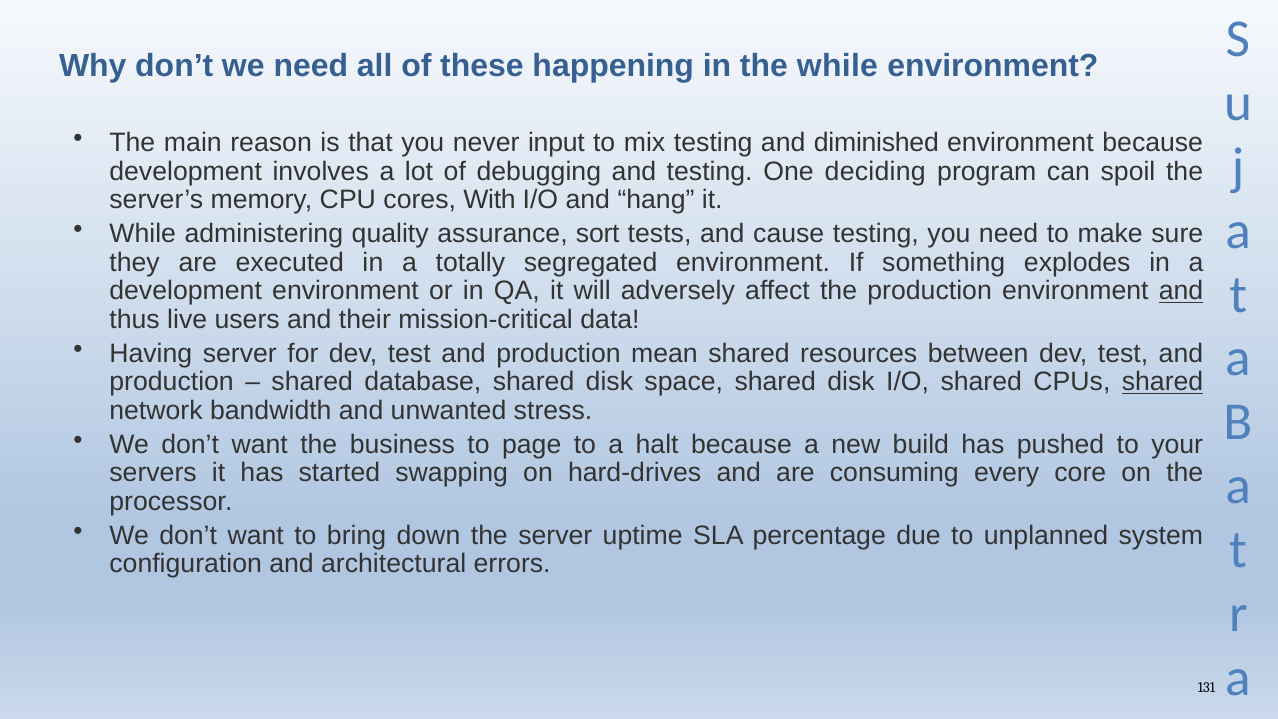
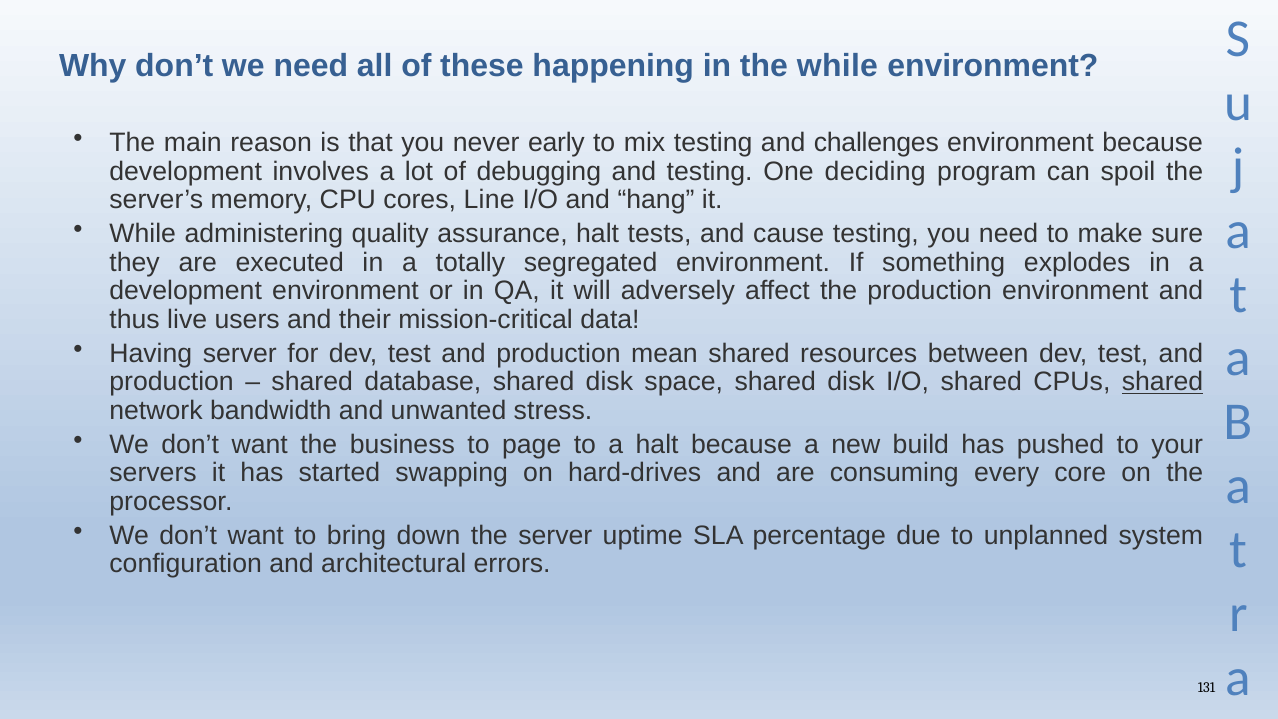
input: input -> early
diminished: diminished -> challenges
With: With -> Line
assurance sort: sort -> halt
and at (1181, 291) underline: present -> none
